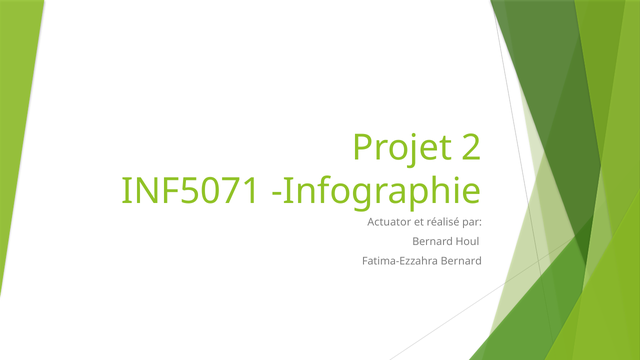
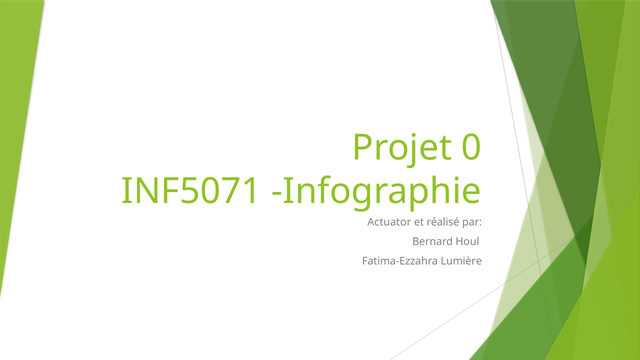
2: 2 -> 0
Fatima-Ezzahra Bernard: Bernard -> Lumière
